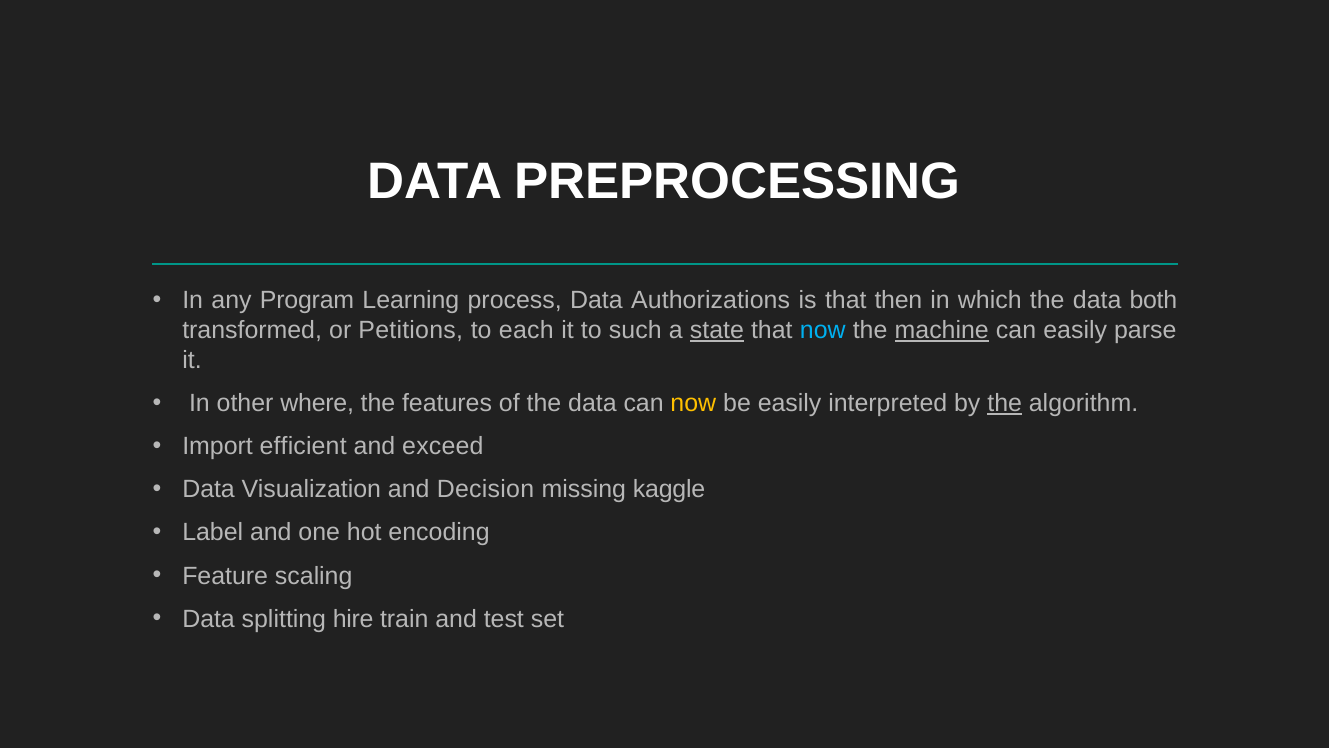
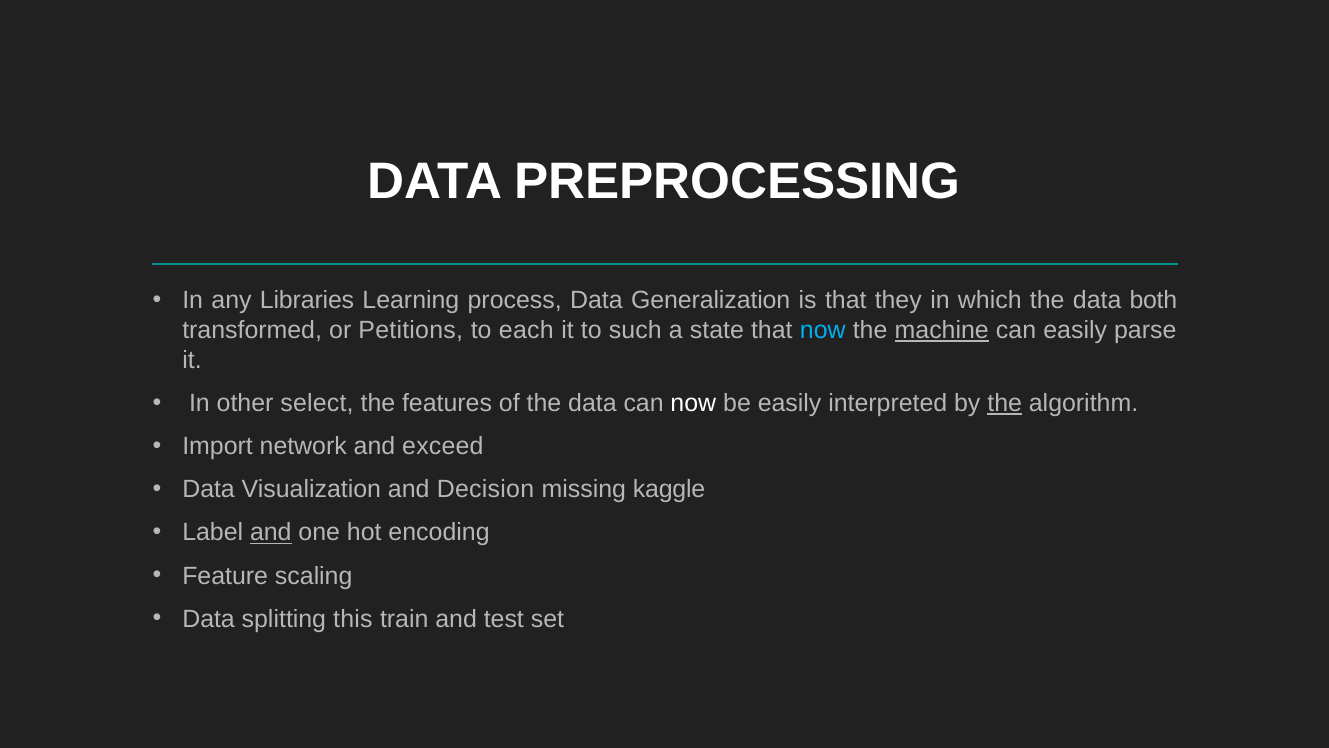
Program: Program -> Libraries
Authorizations: Authorizations -> Generalization
then: then -> they
state underline: present -> none
where: where -> select
now at (693, 403) colour: yellow -> white
efficient: efficient -> network
and at (271, 532) underline: none -> present
hire: hire -> this
